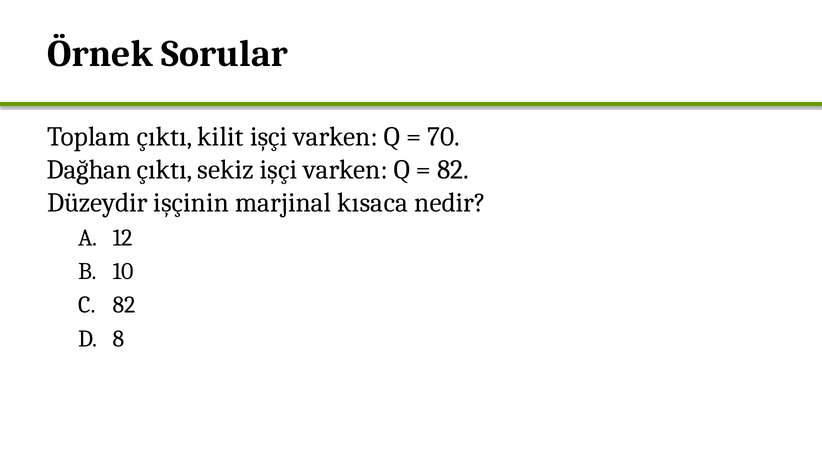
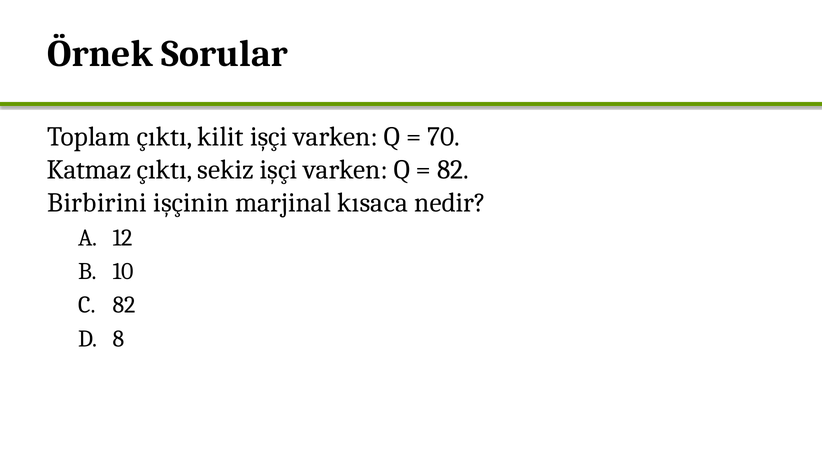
Dağhan: Dağhan -> Katmaz
Düzeydir: Düzeydir -> Birbirini
